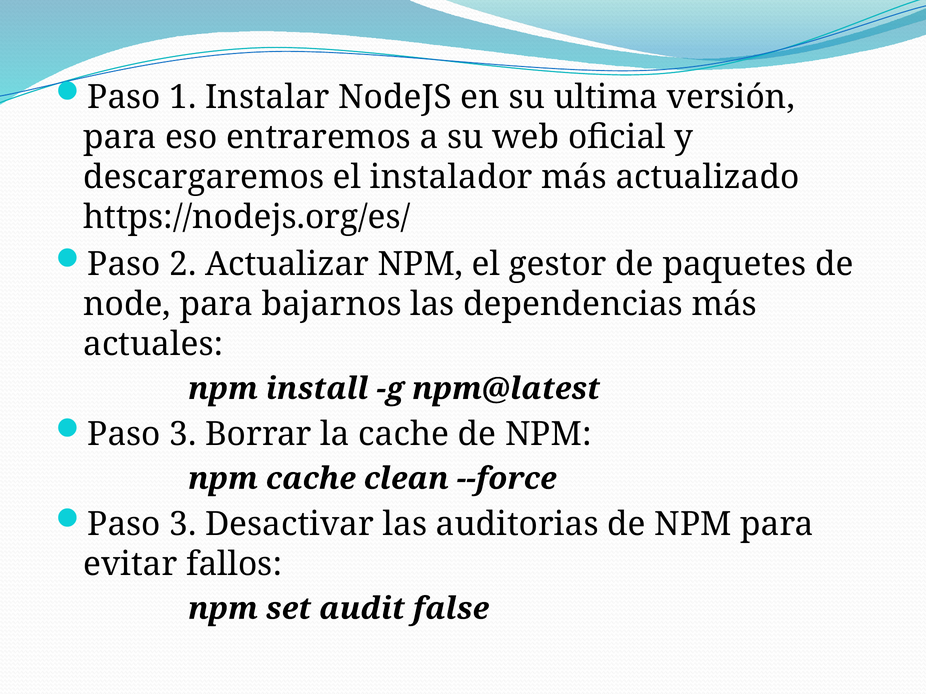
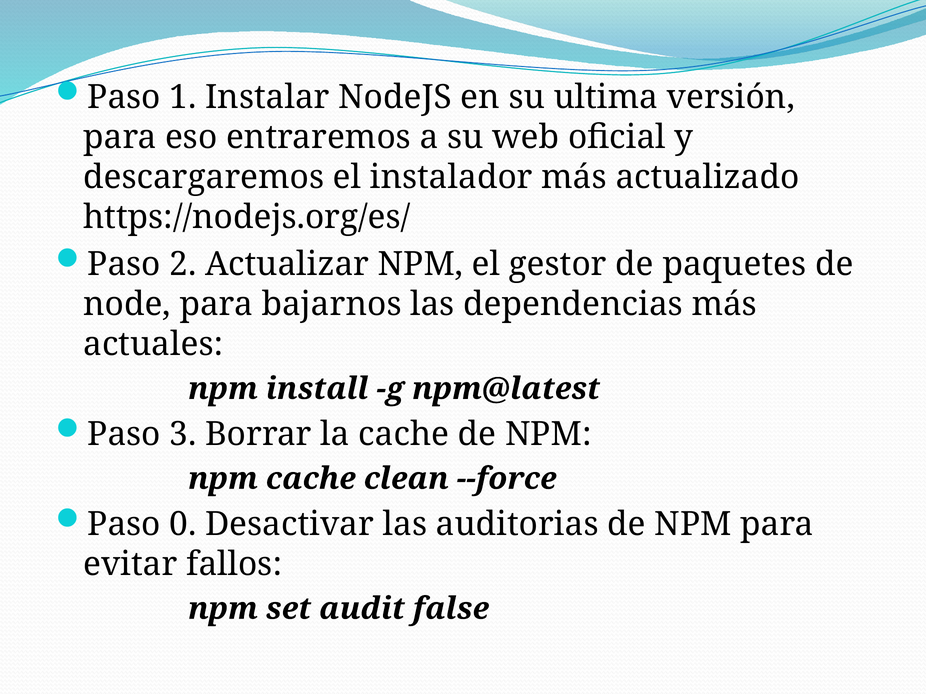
3 at (183, 524): 3 -> 0
